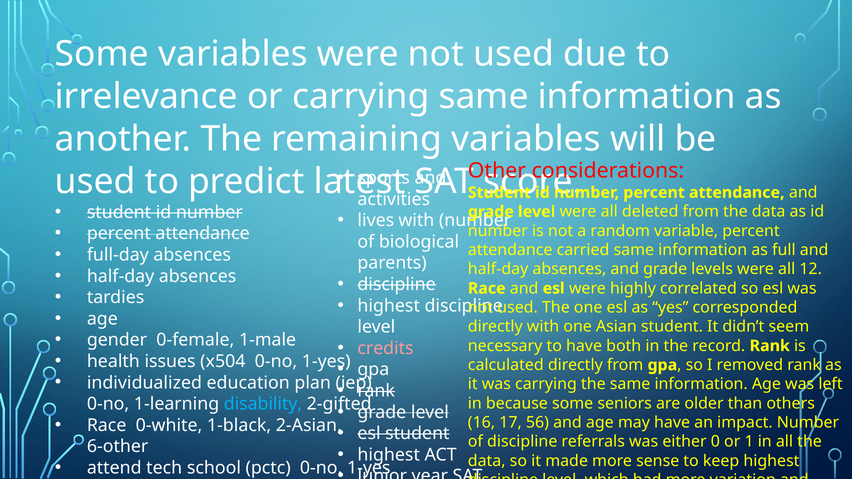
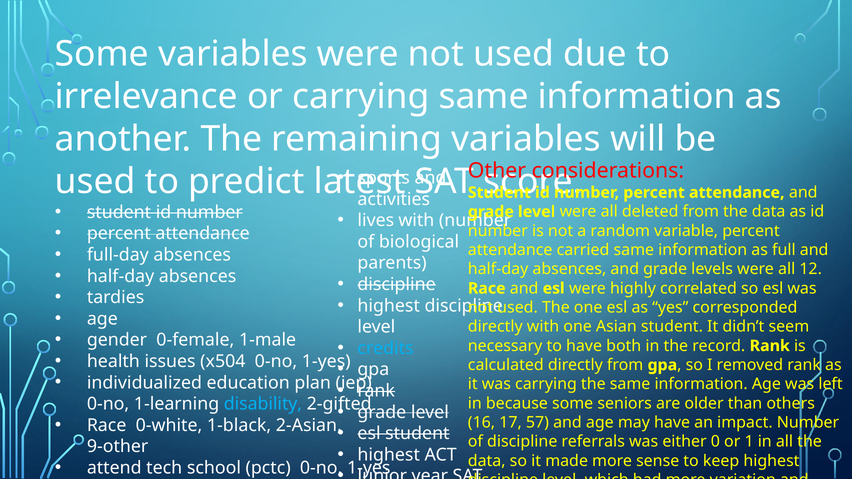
credits colour: pink -> light blue
56: 56 -> 57
6-other: 6-other -> 9-other
